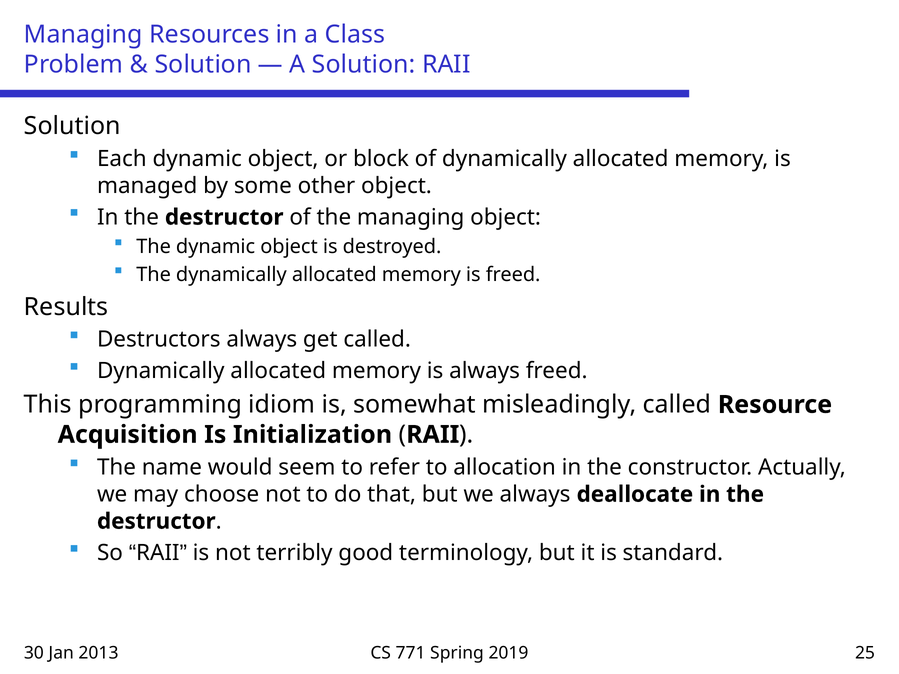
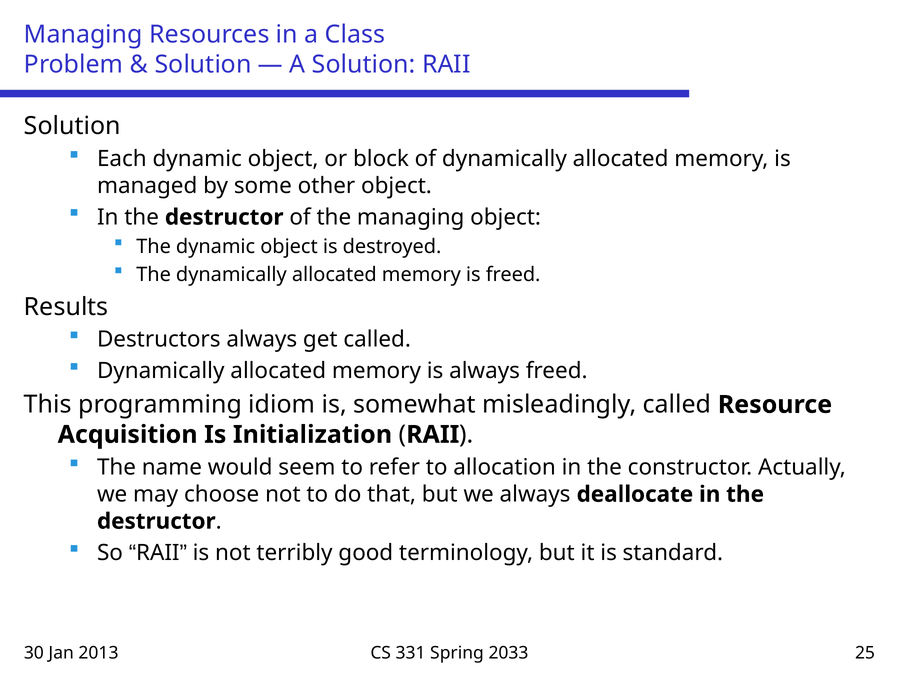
771: 771 -> 331
2019: 2019 -> 2033
